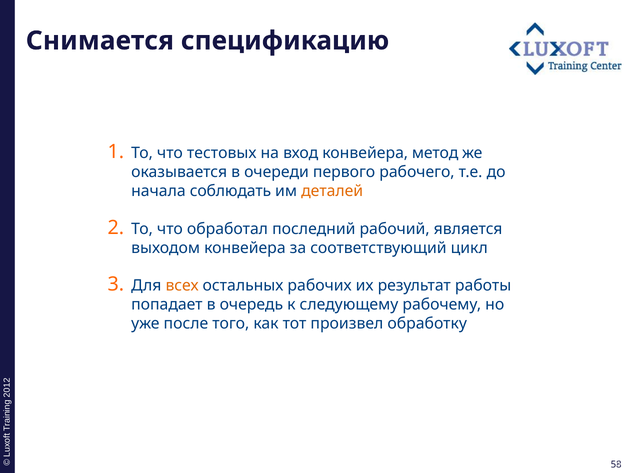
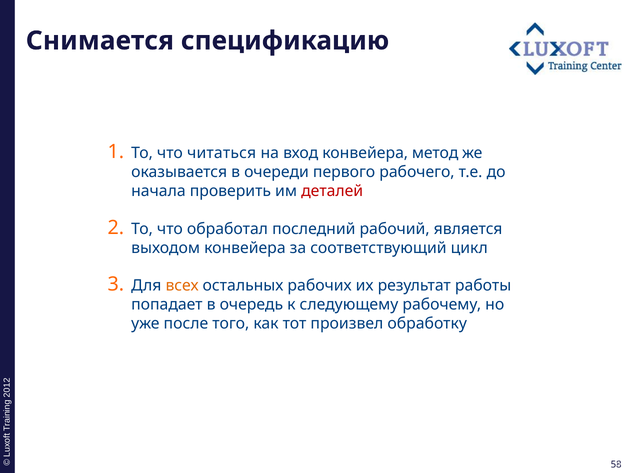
тестовых: тестовых -> читаться
соблюдать: соблюдать -> проверить
деталей colour: orange -> red
